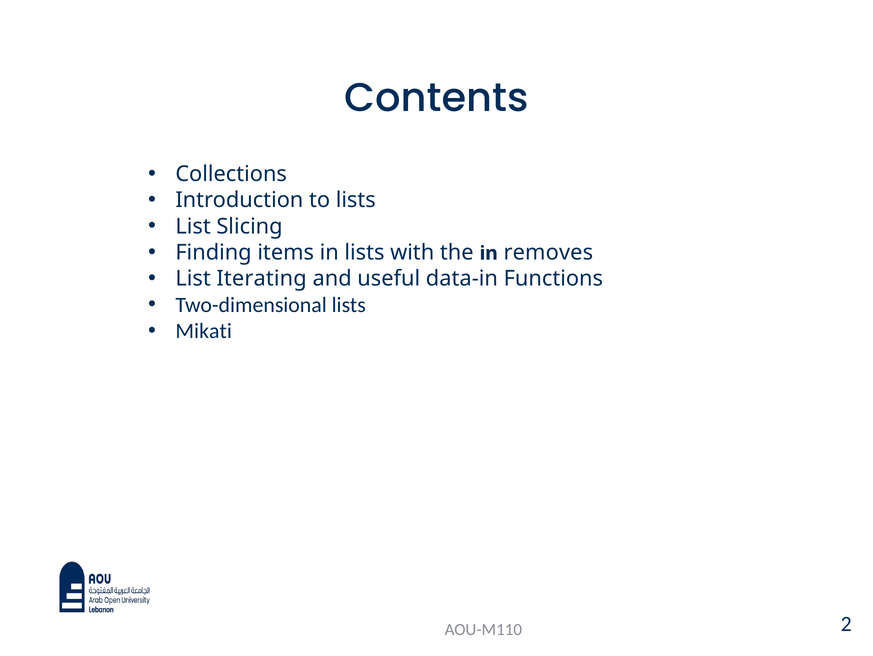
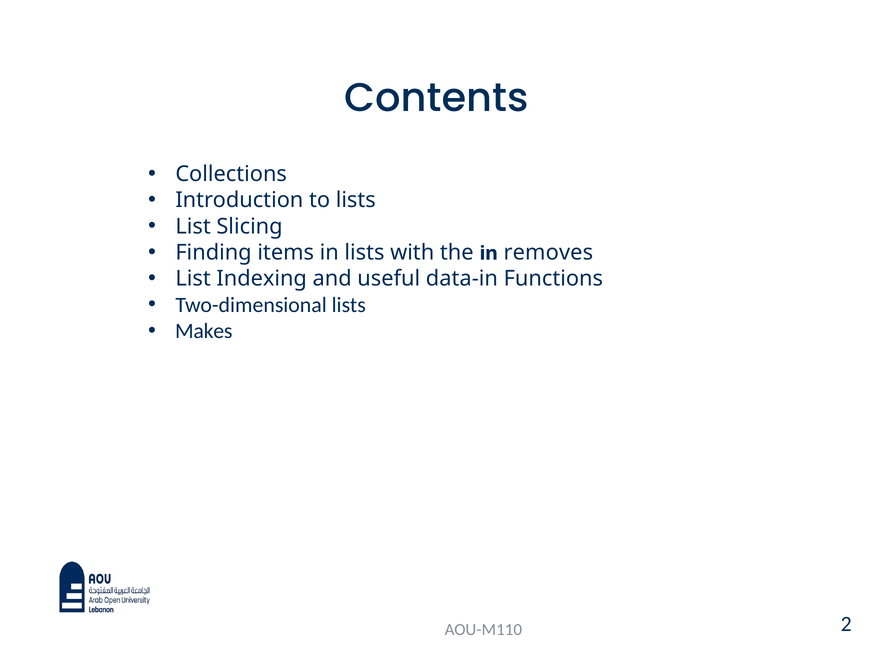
Iterating: Iterating -> Indexing
Mikati: Mikati -> Makes
